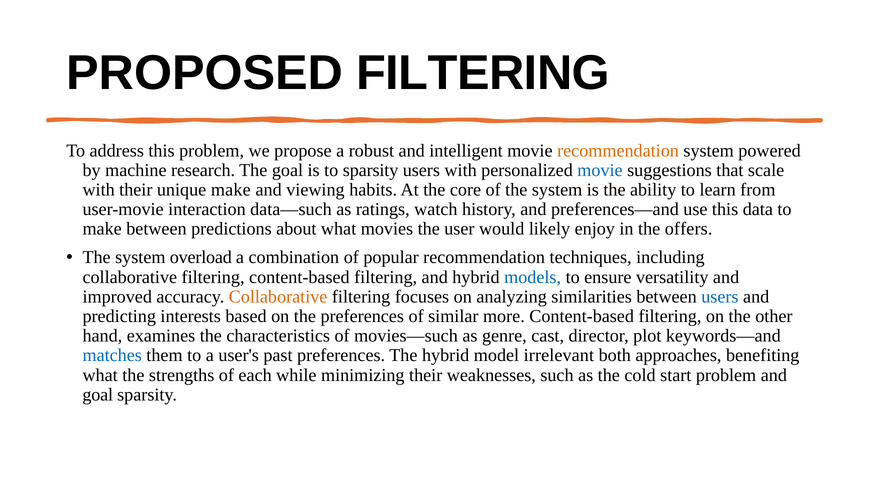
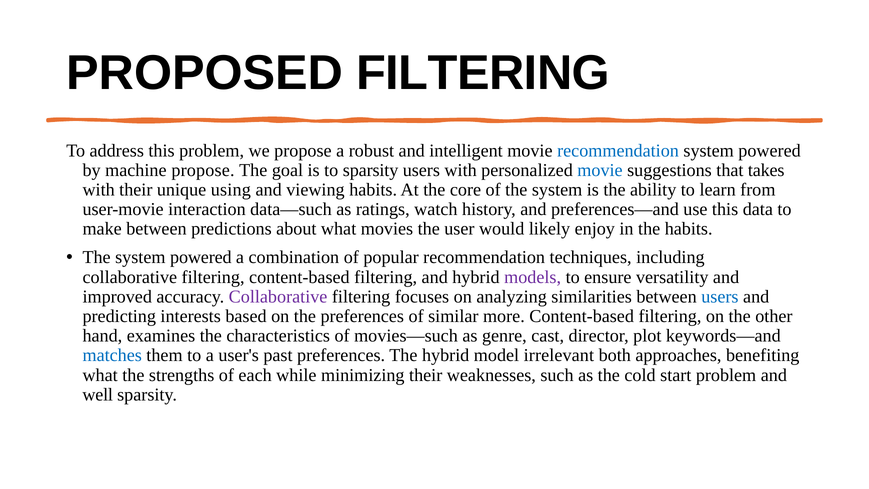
recommendation at (618, 150) colour: orange -> blue
machine research: research -> propose
scale: scale -> takes
unique make: make -> using
the offers: offers -> habits
The system overload: overload -> powered
models colour: blue -> purple
Collaborative at (278, 297) colour: orange -> purple
goal at (98, 394): goal -> well
